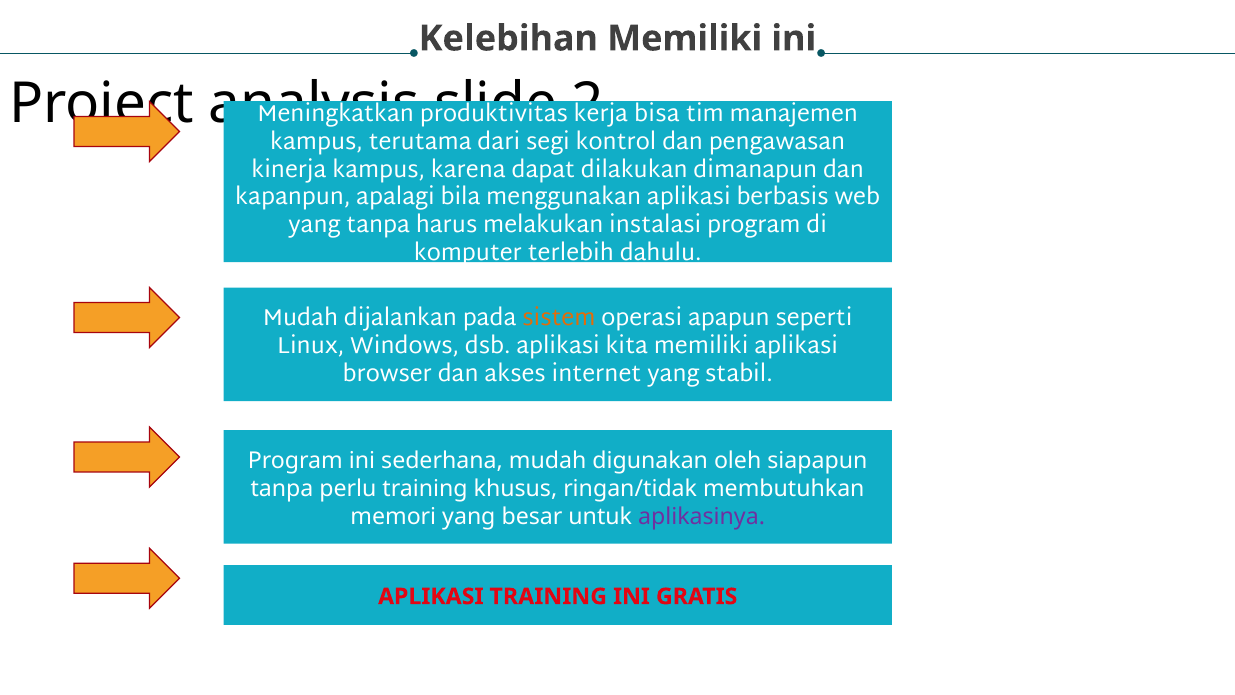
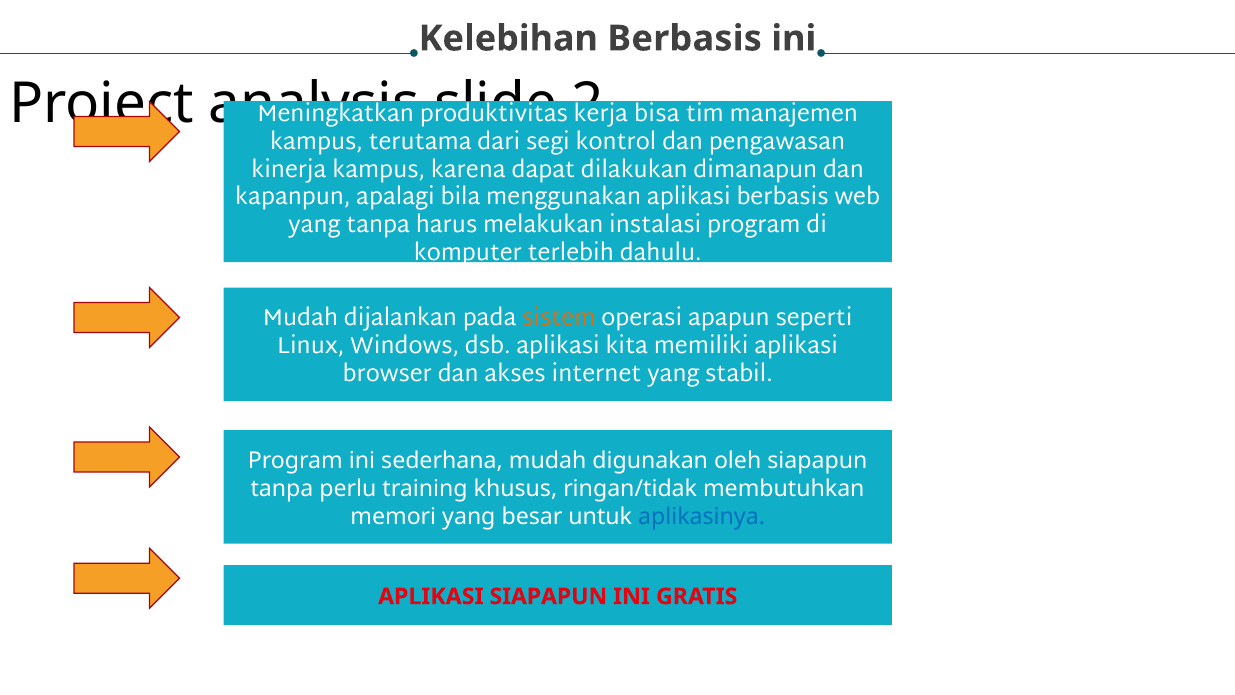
Kelebihan Memiliki: Memiliki -> Berbasis
aplikasinya colour: purple -> blue
APLIKASI TRAINING: TRAINING -> SIAPAPUN
